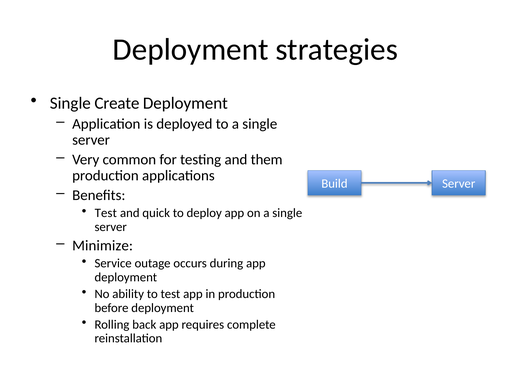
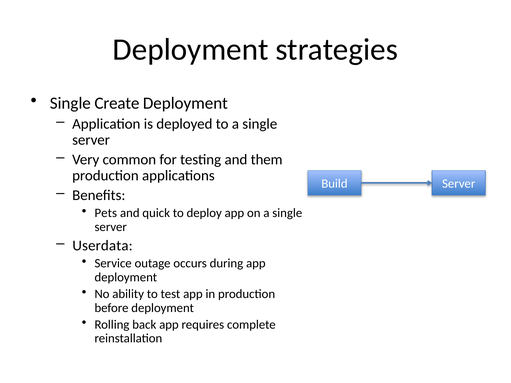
Test at (106, 213): Test -> Pets
Minimize: Minimize -> Userdata
